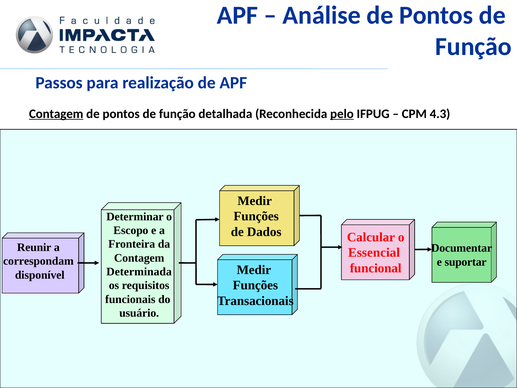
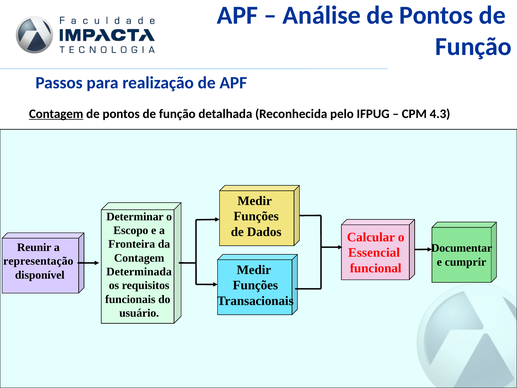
pelo underline: present -> none
correspondam: correspondam -> representação
suportar: suportar -> cumprir
